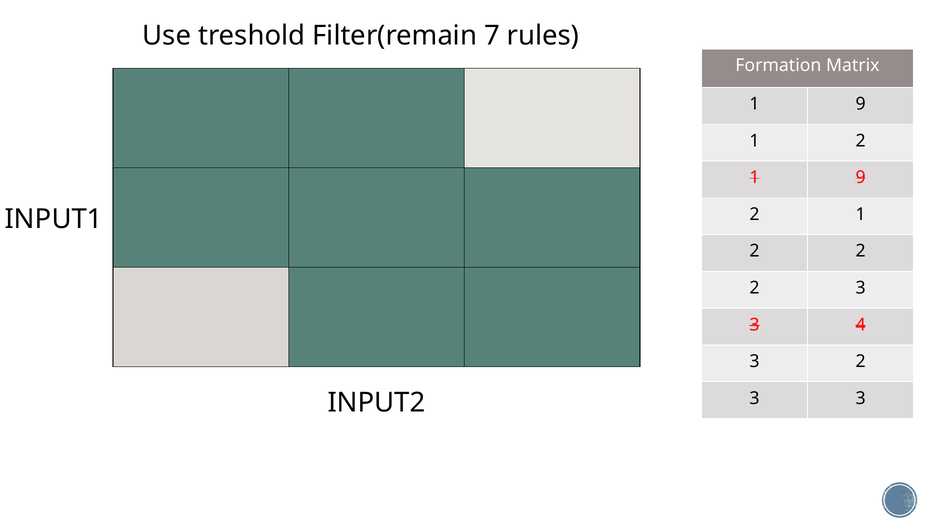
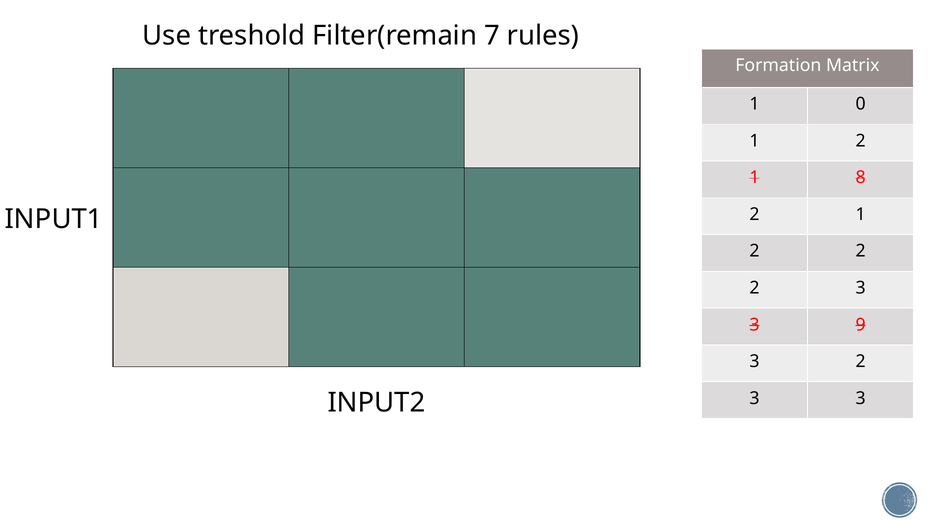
9 at (861, 104): 9 -> 0
9 at (861, 177): 9 -> 8
4: 4 -> 9
